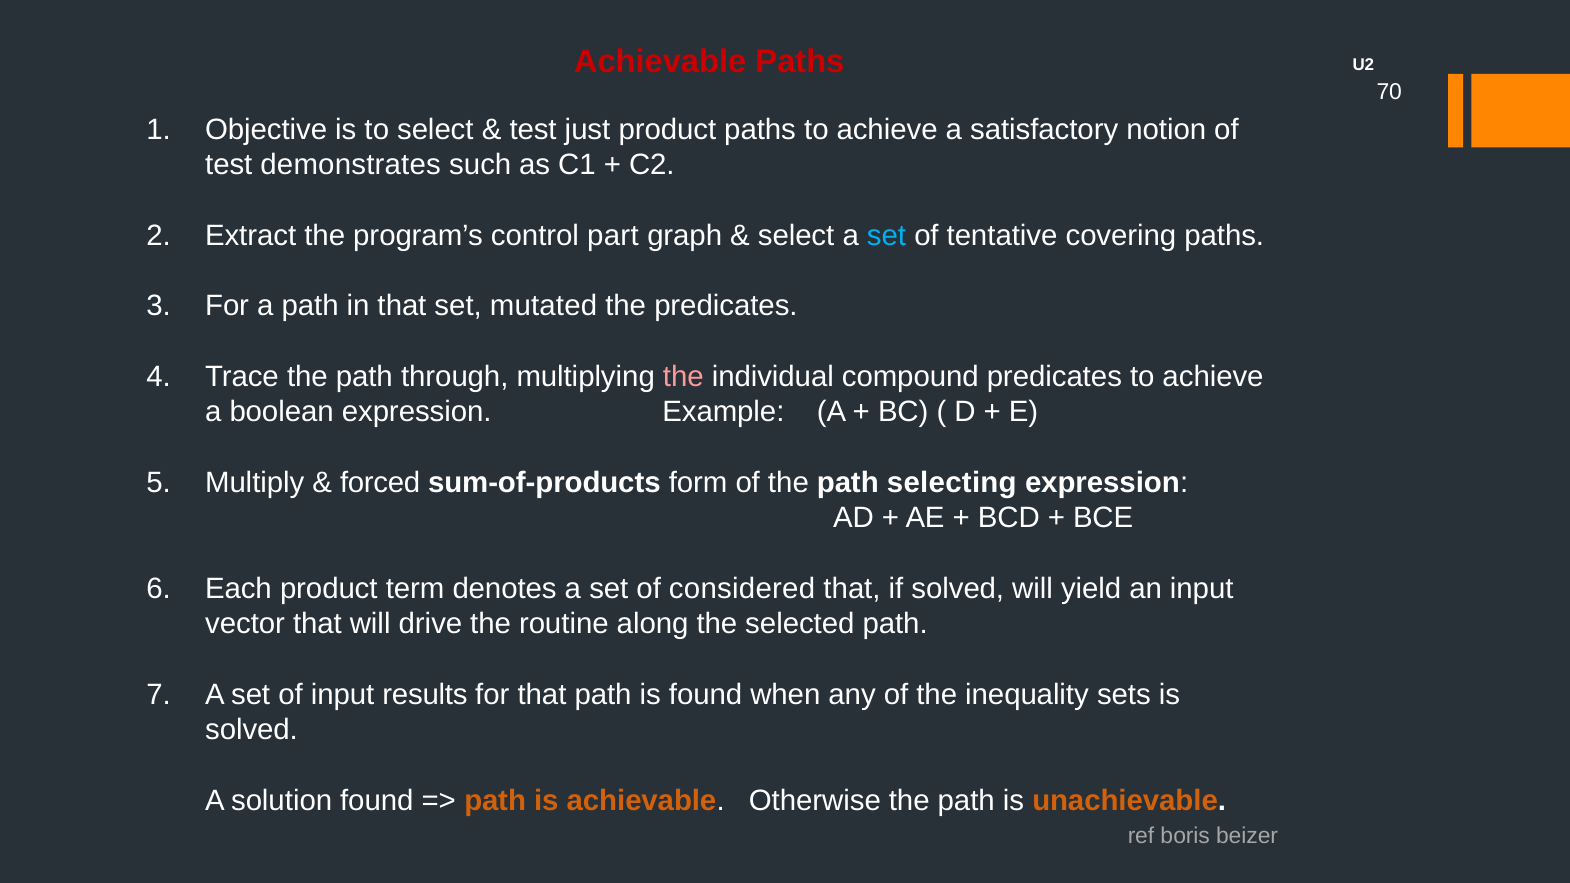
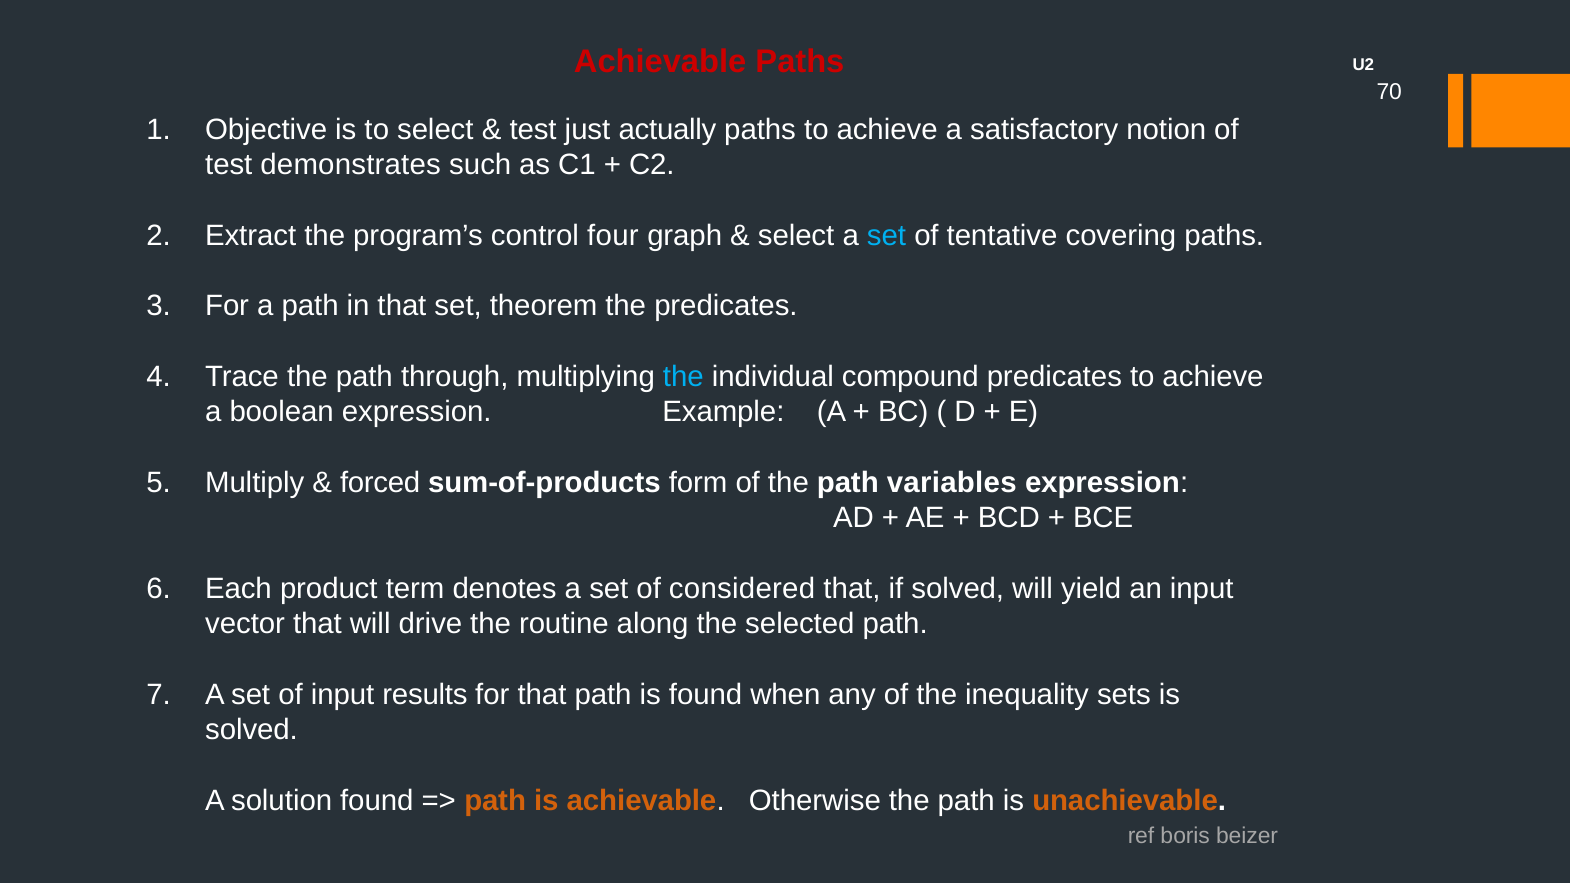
just product: product -> actually
part: part -> four
mutated: mutated -> theorem
the at (683, 377) colour: pink -> light blue
selecting: selecting -> variables
